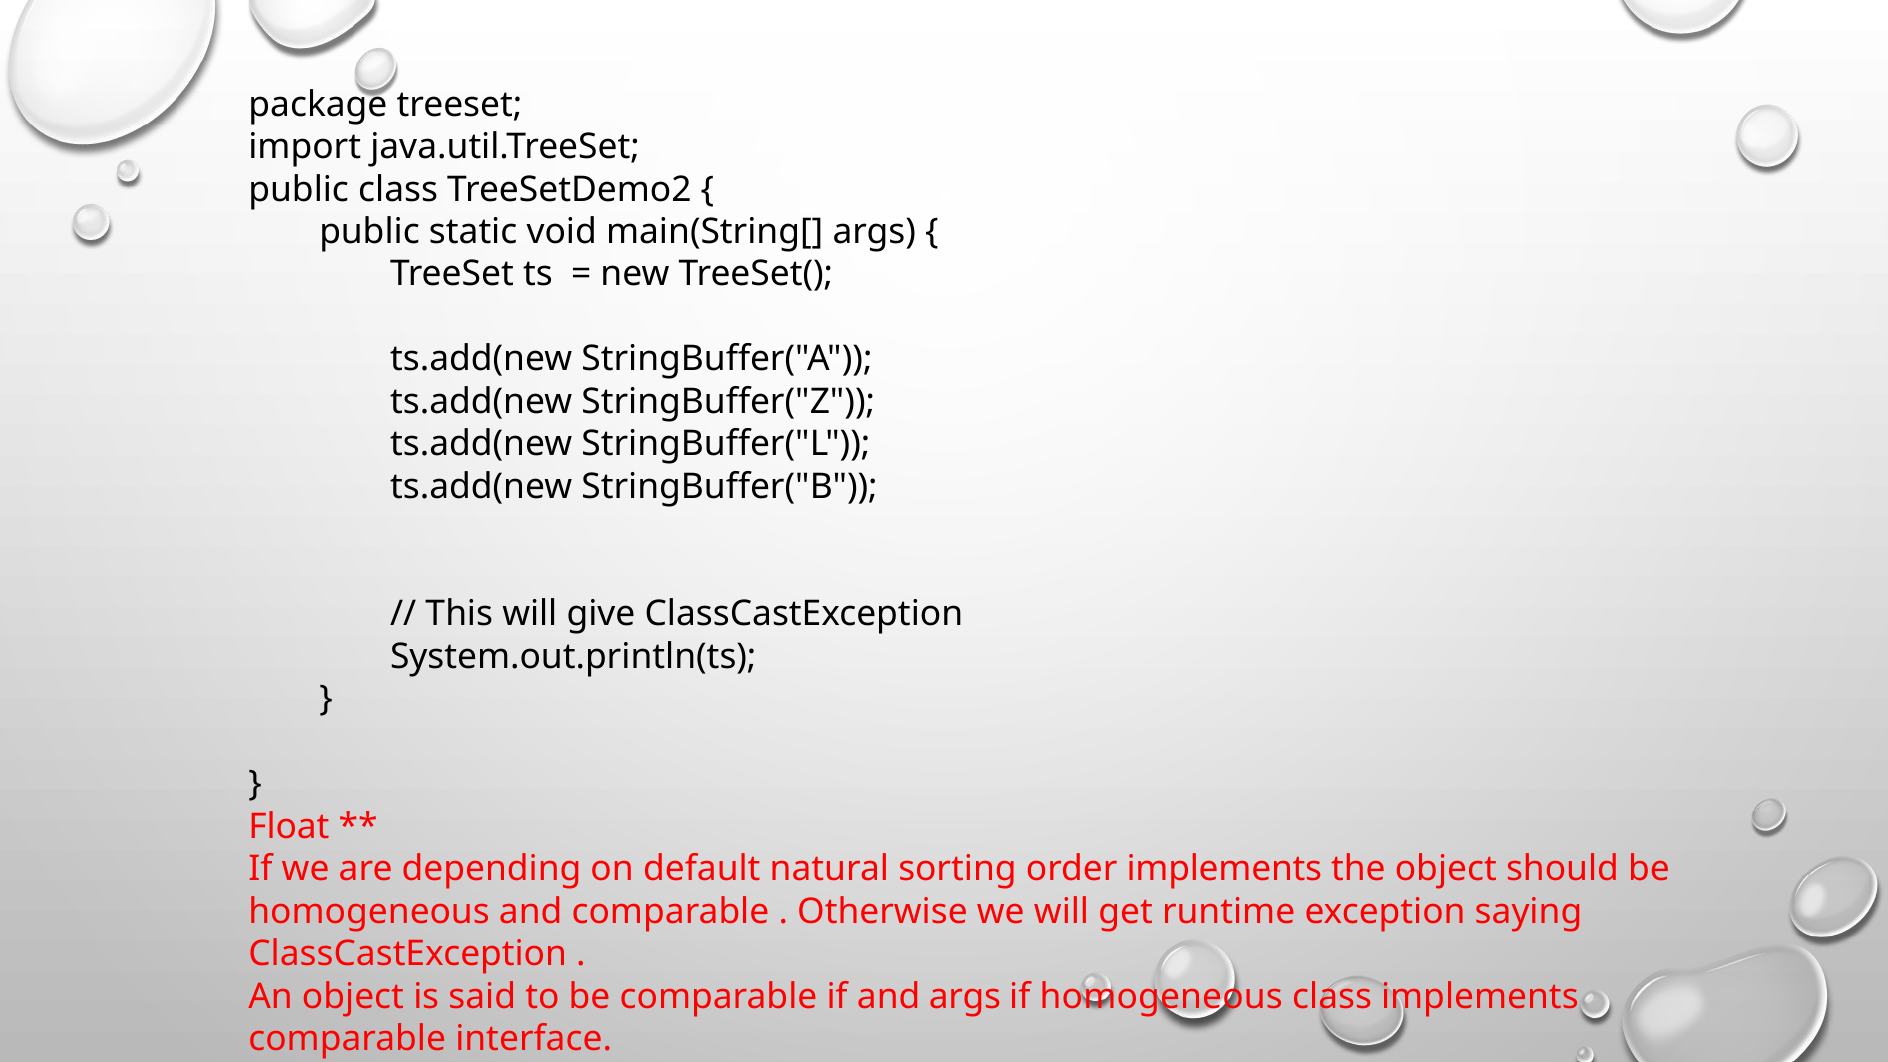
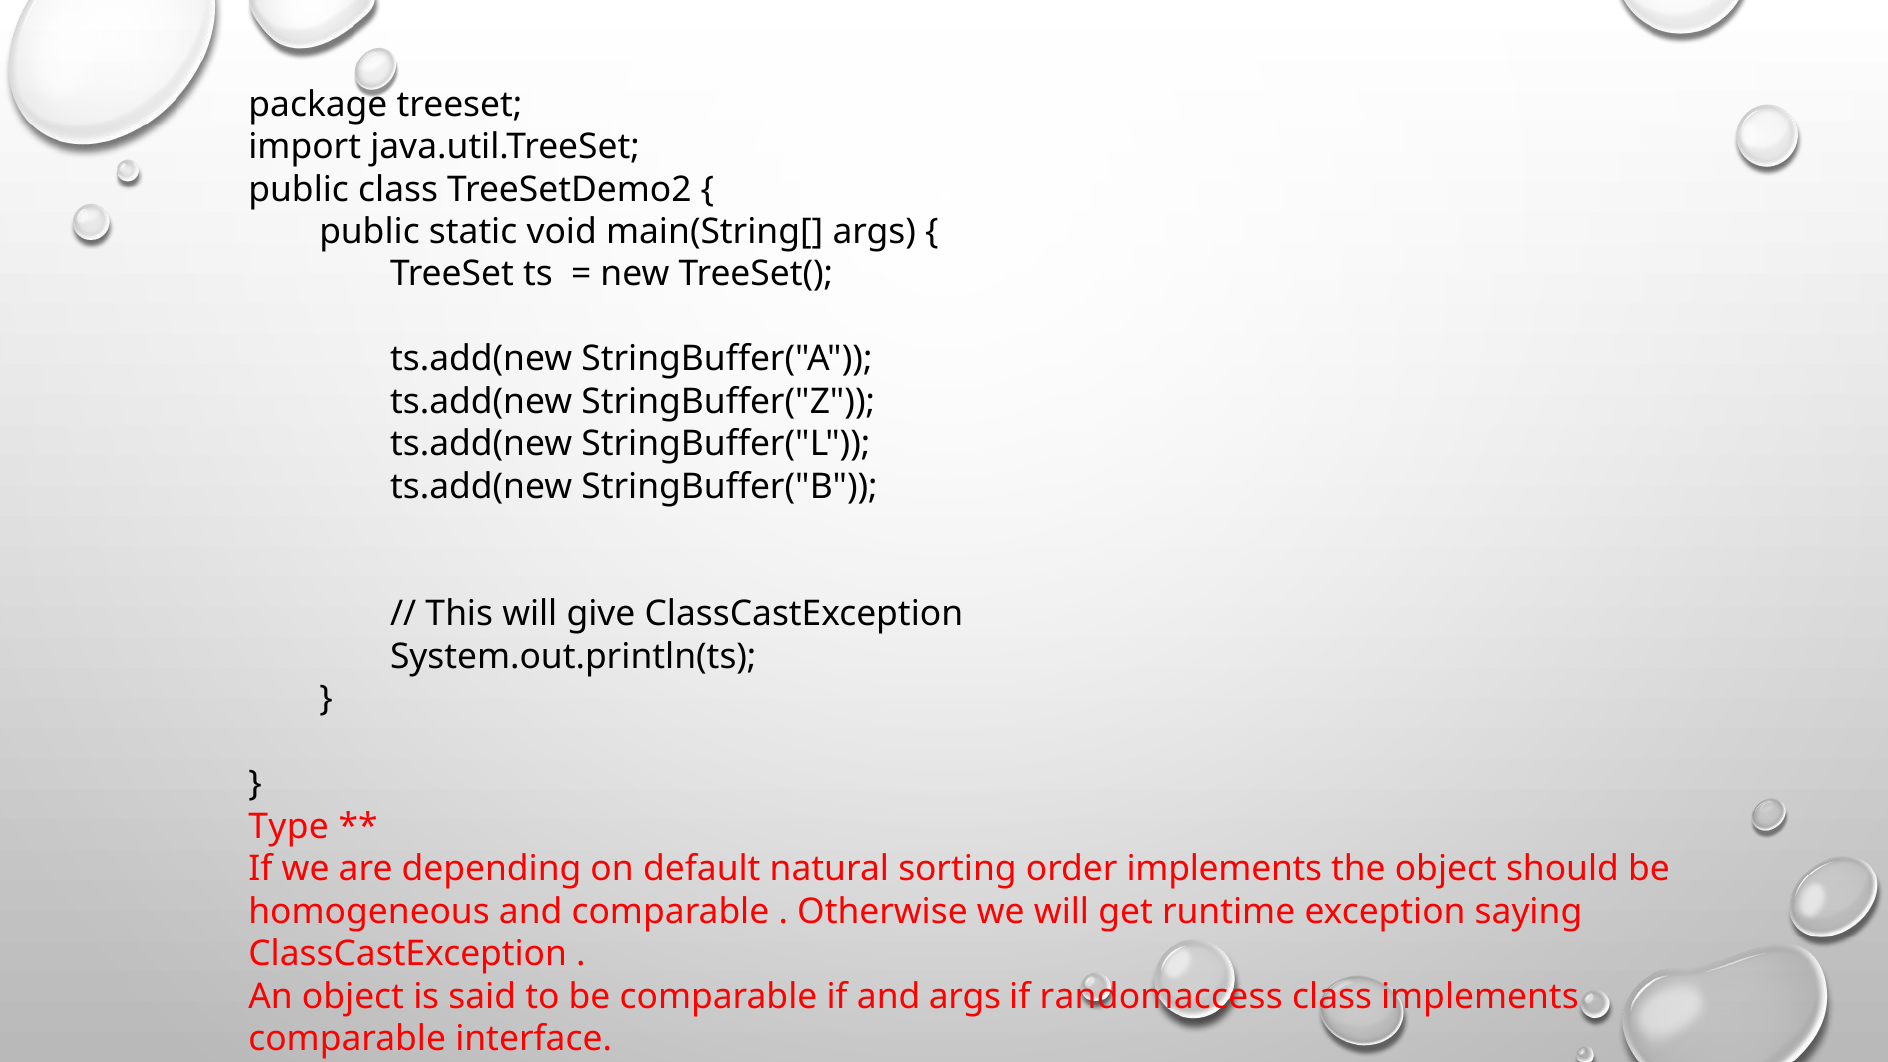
Float: Float -> Type
if homogeneous: homogeneous -> randomaccess
